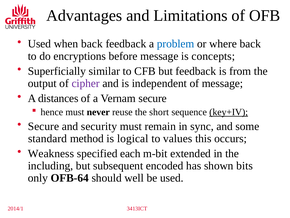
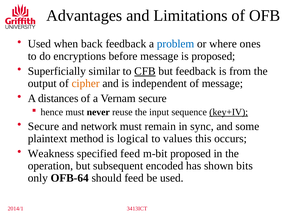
where back: back -> ones
is concepts: concepts -> proposed
CFB underline: none -> present
cipher colour: purple -> orange
short: short -> input
security: security -> network
standard: standard -> plaintext
specified each: each -> feed
m-bit extended: extended -> proposed
including: including -> operation
should well: well -> feed
